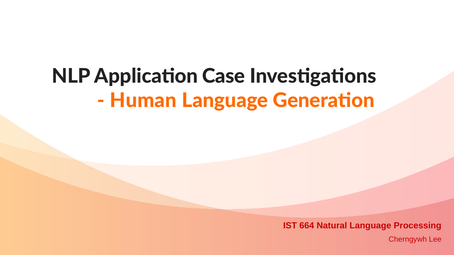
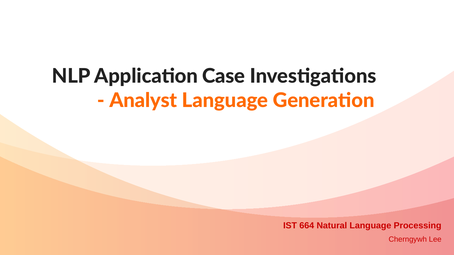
Human: Human -> Analyst
